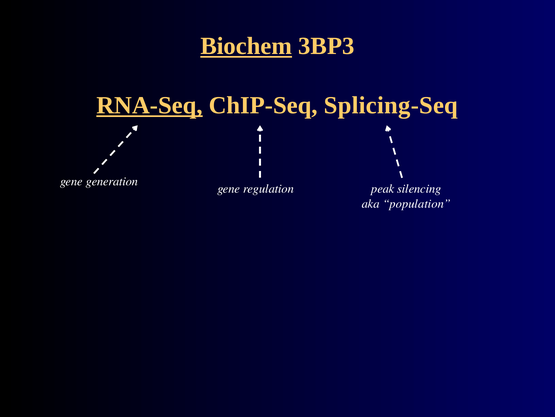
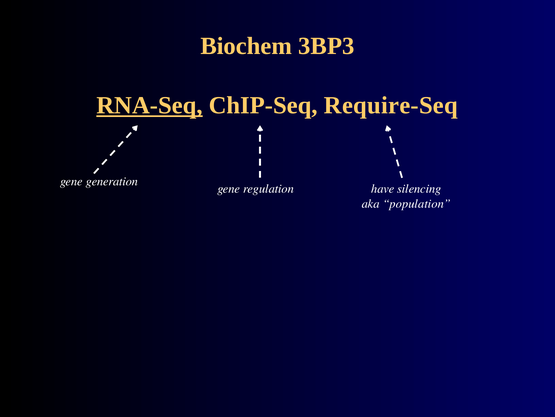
Biochem underline: present -> none
Splicing-Seq: Splicing-Seq -> Require-Seq
peak: peak -> have
